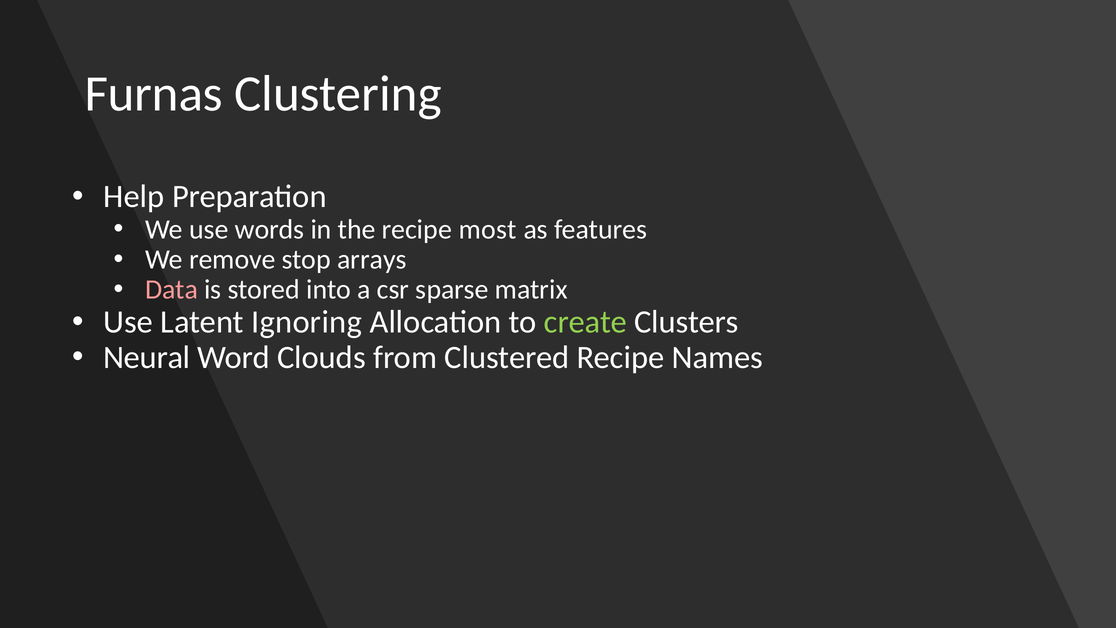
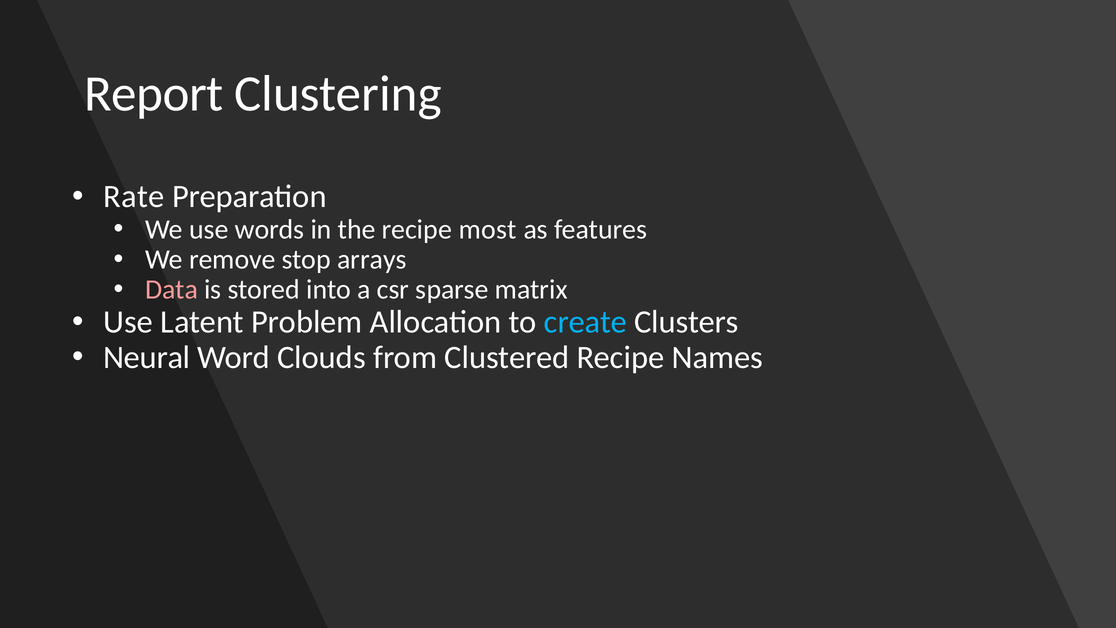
Furnas: Furnas -> Report
Help: Help -> Rate
Ignoring: Ignoring -> Problem
create colour: light green -> light blue
